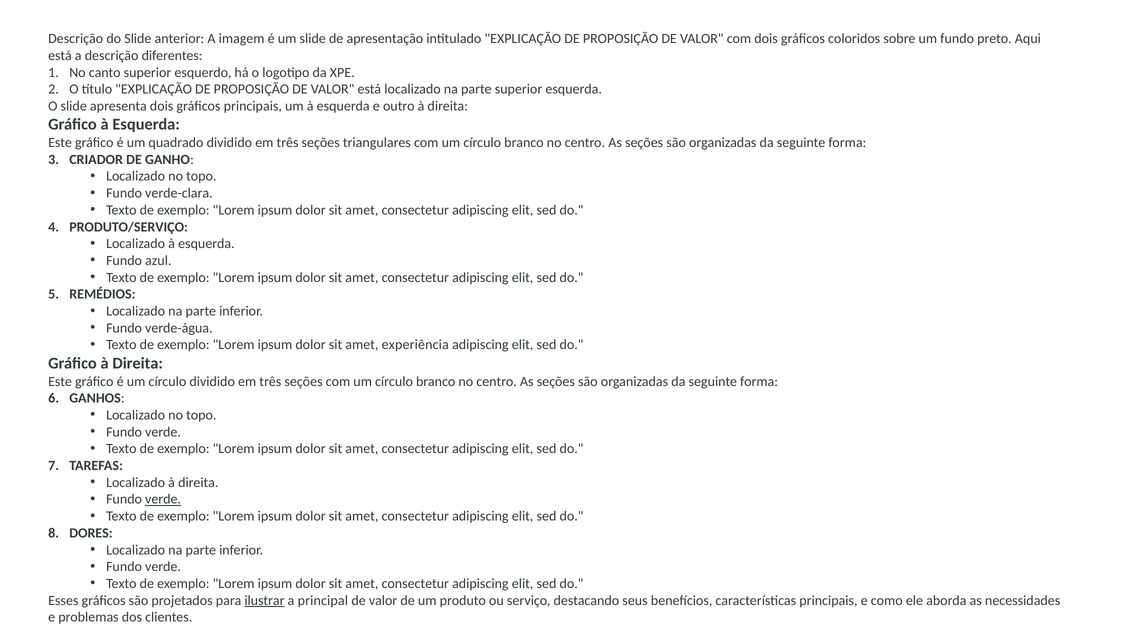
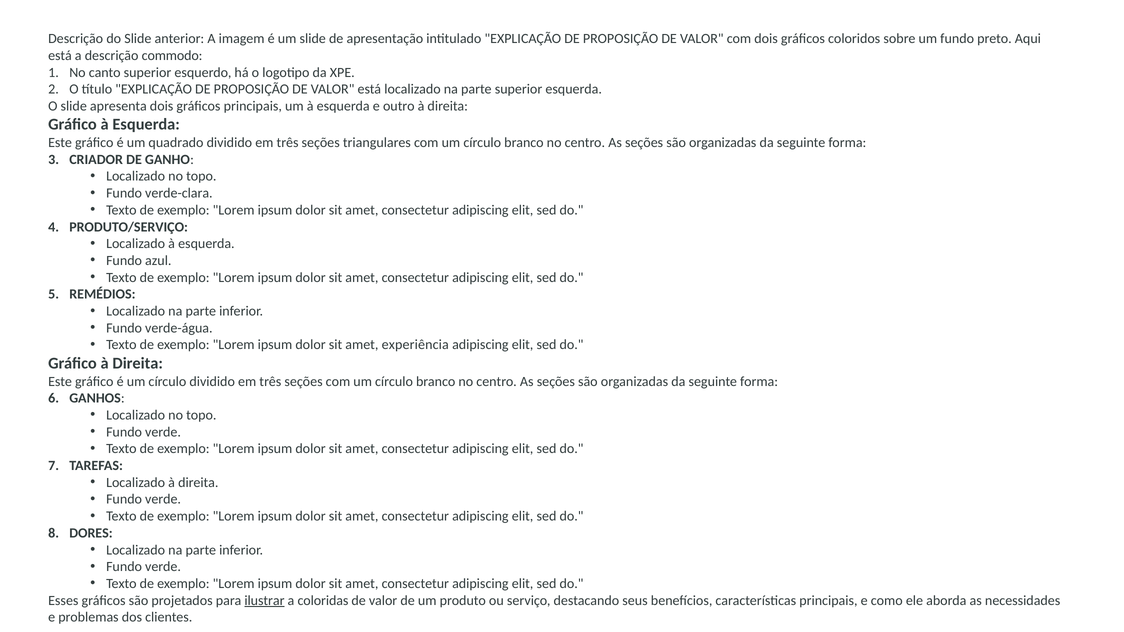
diferentes: diferentes -> commodo
verde at (163, 500) underline: present -> none
principal: principal -> coloridas
